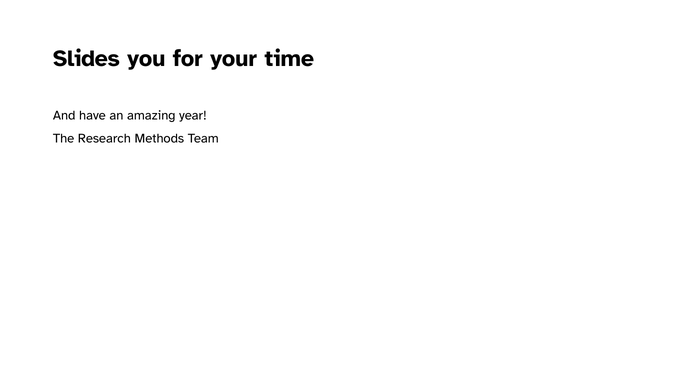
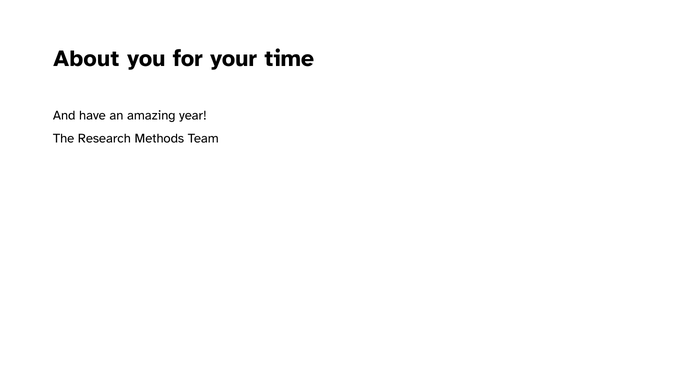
Slides: Slides -> About
